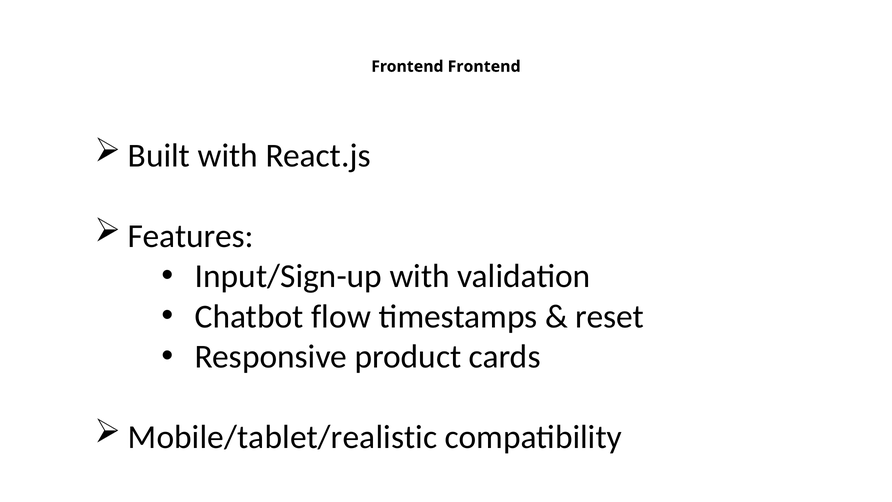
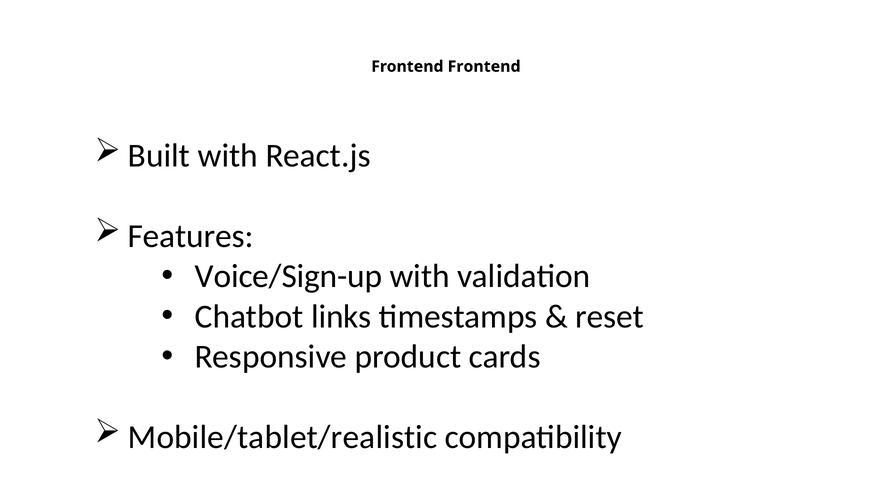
Input/Sign-up: Input/Sign-up -> Voice/Sign-up
flow: flow -> links
